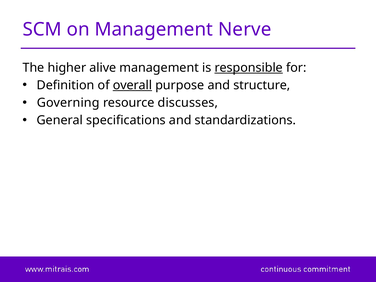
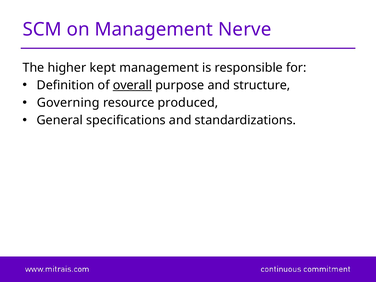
alive: alive -> kept
responsible underline: present -> none
discusses: discusses -> produced
